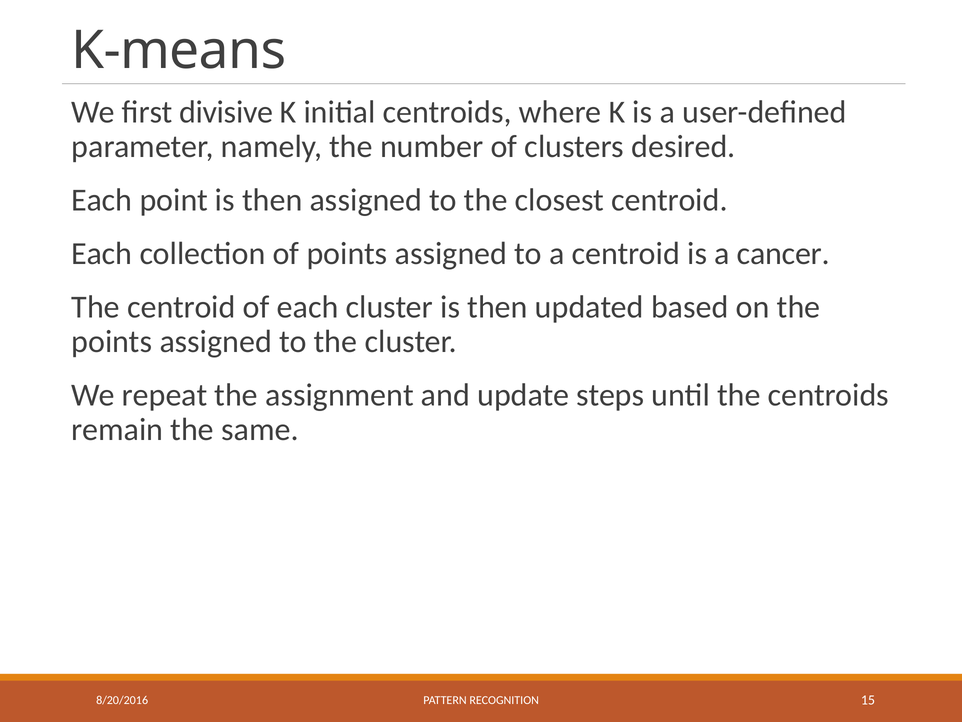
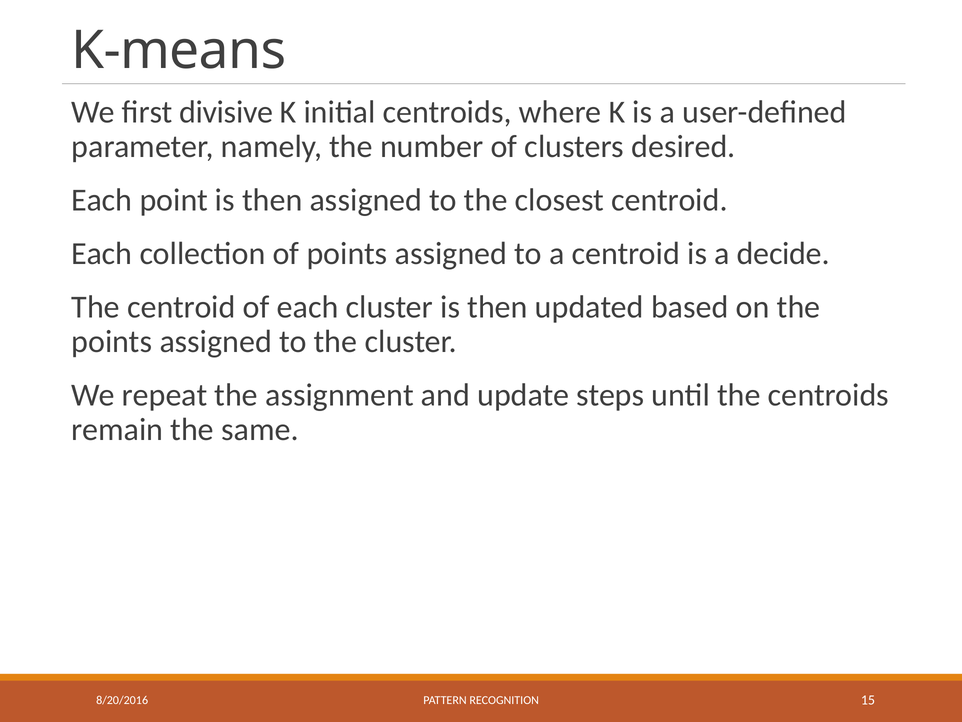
cancer: cancer -> decide
